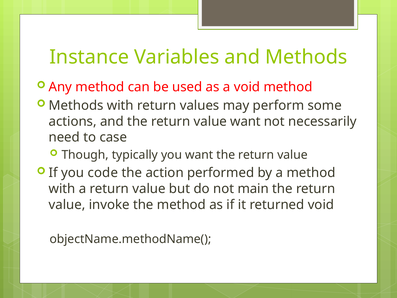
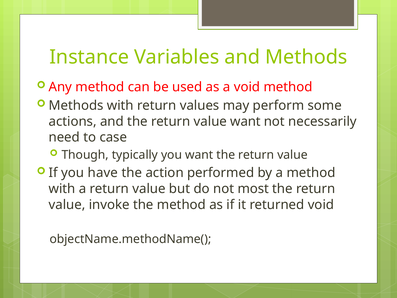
code: code -> have
main: main -> most
